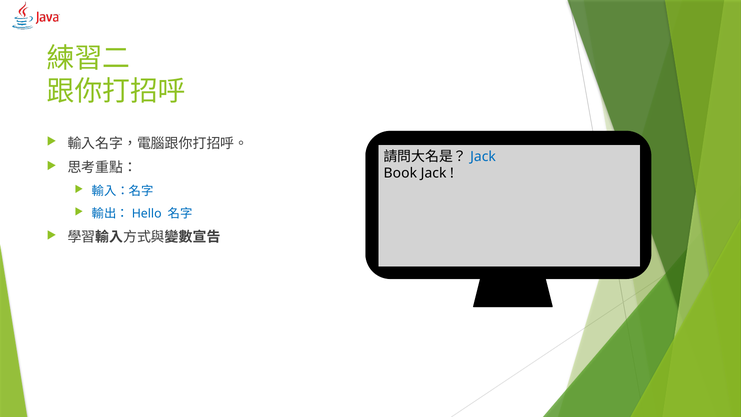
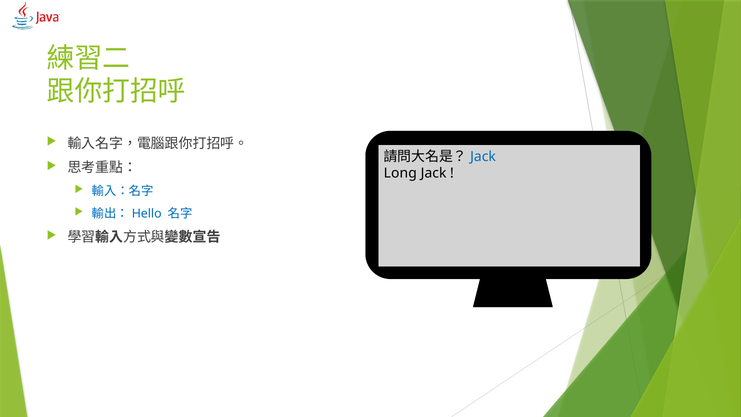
Book: Book -> Long
